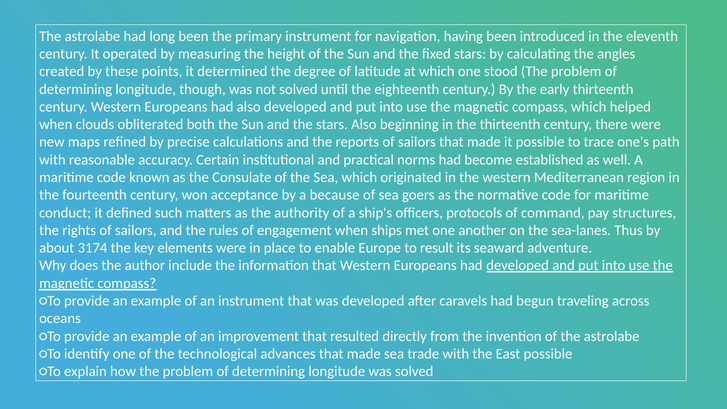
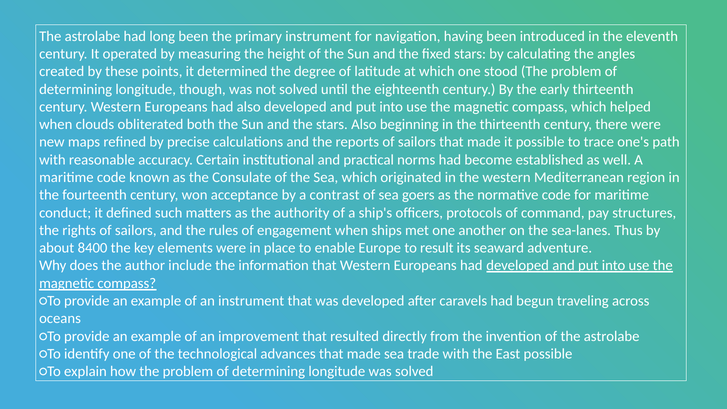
because: because -> contrast
3174: 3174 -> 8400
